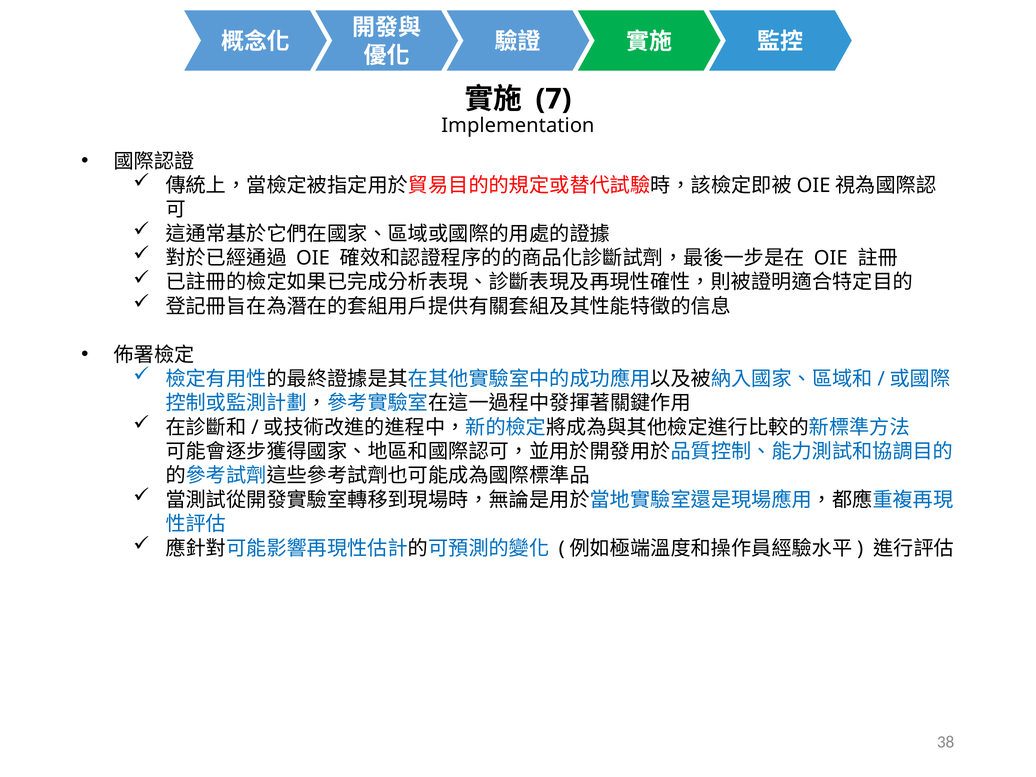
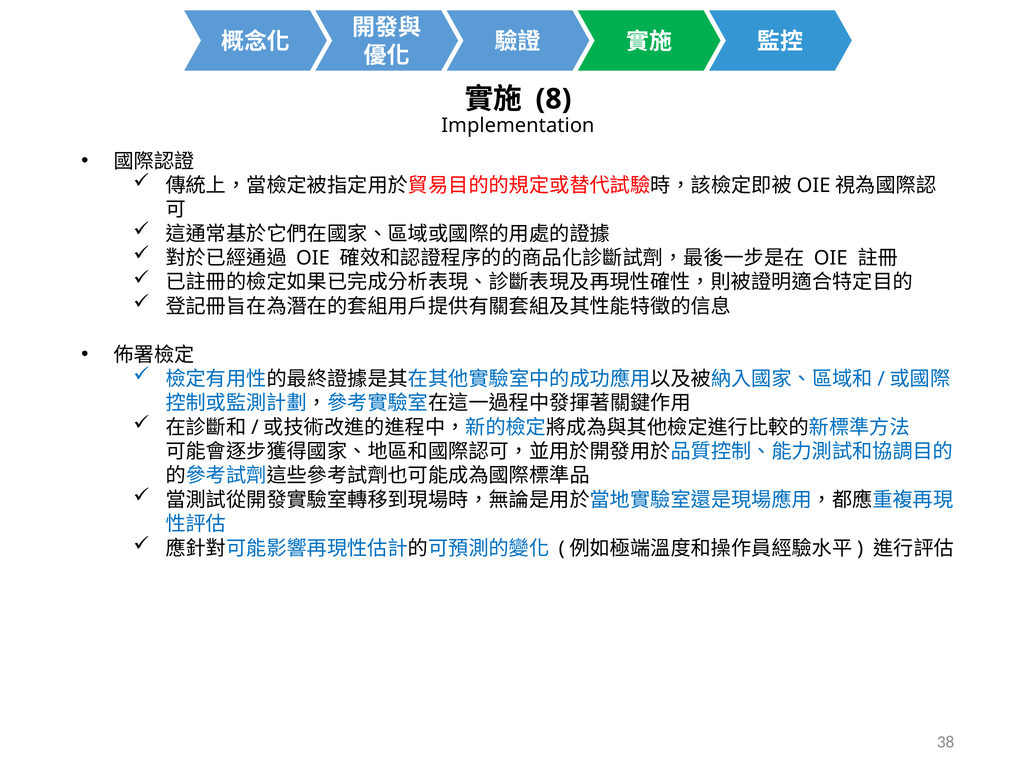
7: 7 -> 8
